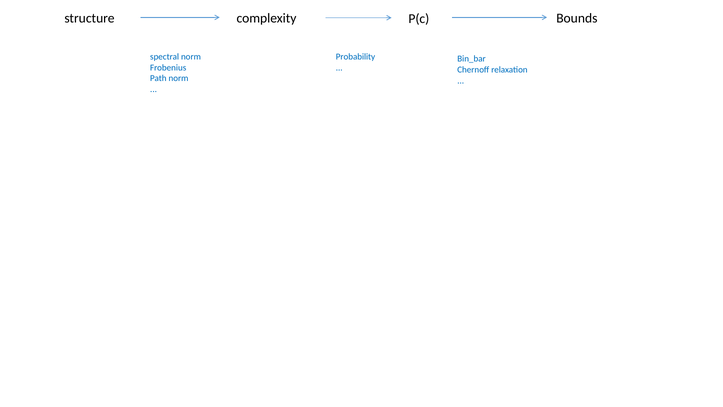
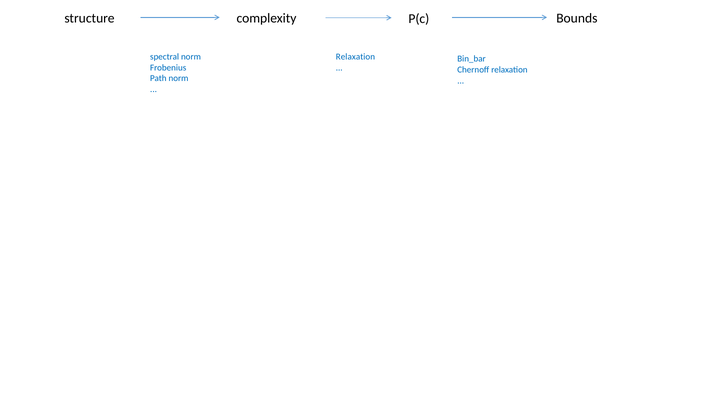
Probability at (356, 57): Probability -> Relaxation
